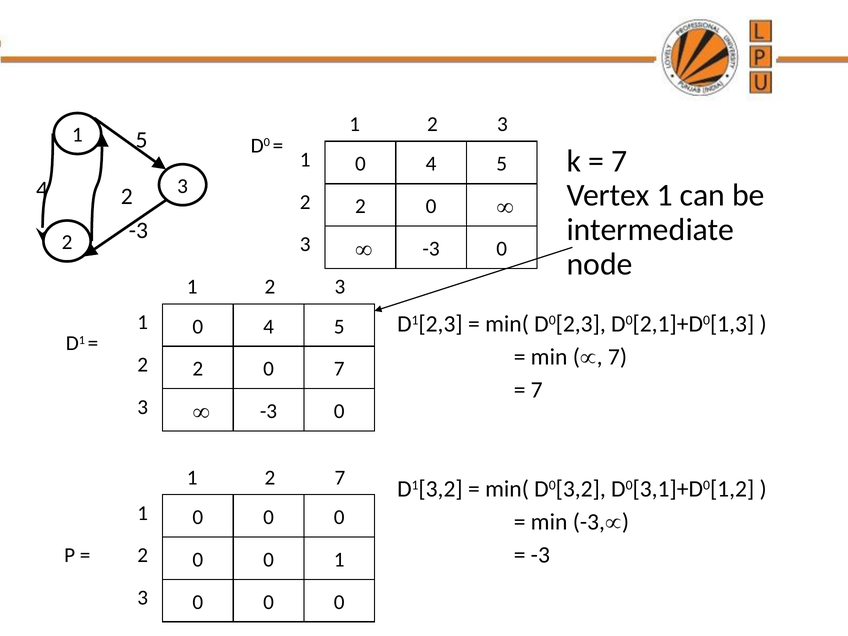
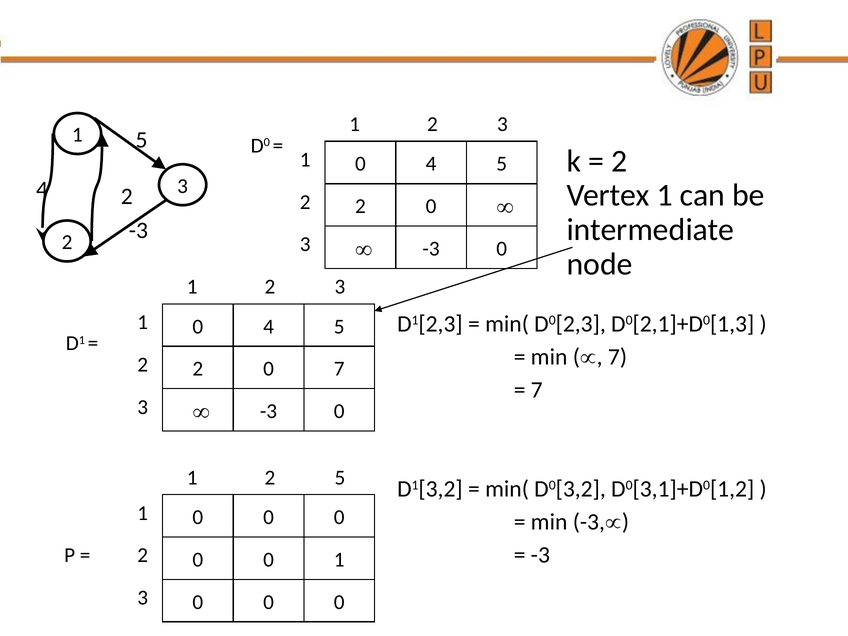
7 at (619, 161): 7 -> 2
2 7: 7 -> 5
